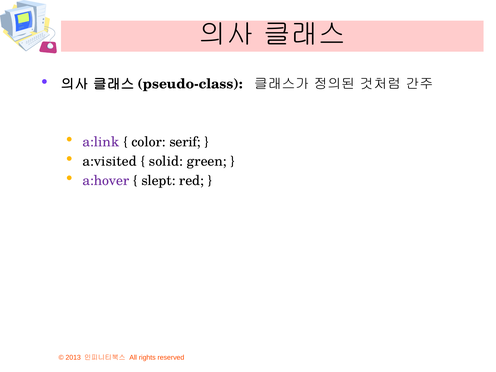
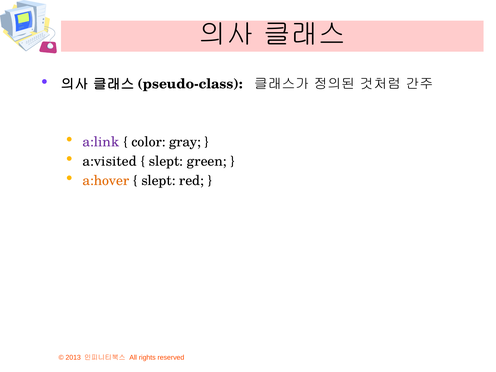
serif: serif -> gray
solid at (166, 161): solid -> slept
a:hover colour: purple -> orange
